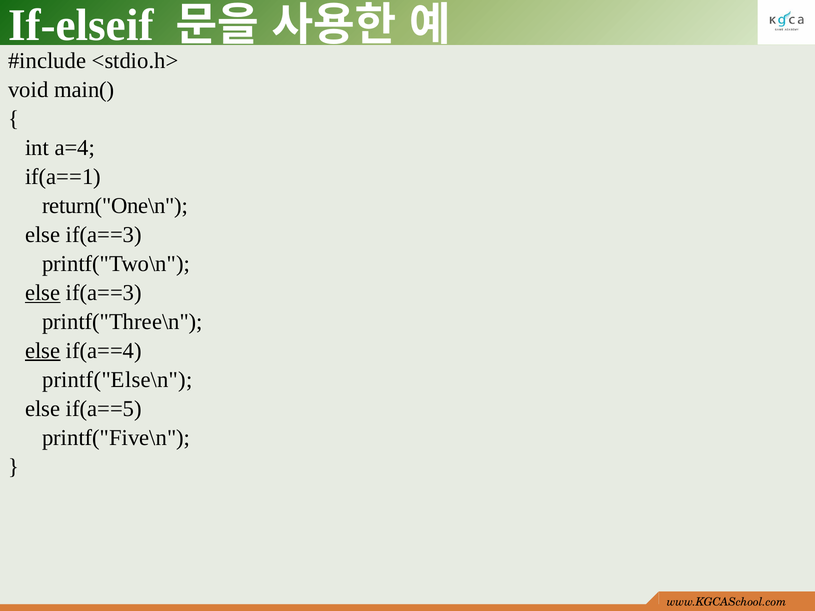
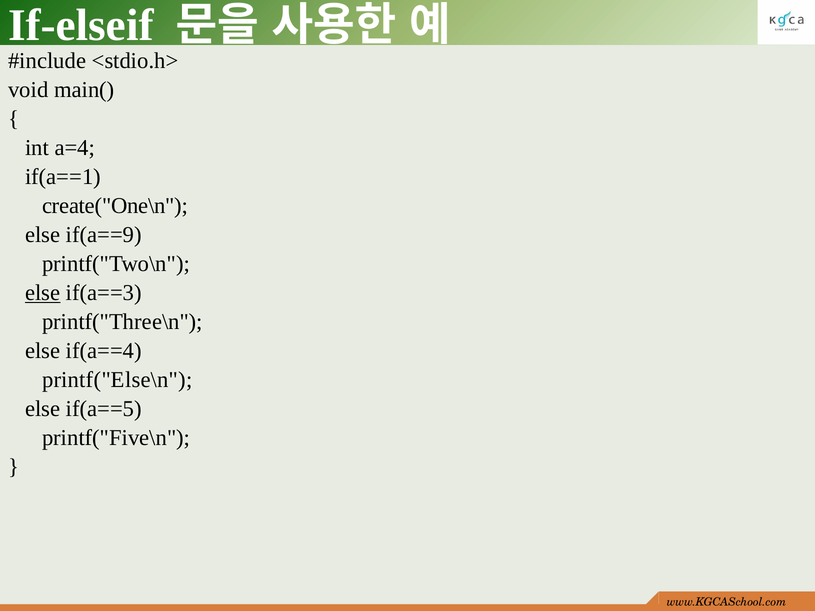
return("One\n: return("One\n -> create("One\n
if(a==3 at (104, 235): if(a==3 -> if(a==9
else at (43, 351) underline: present -> none
